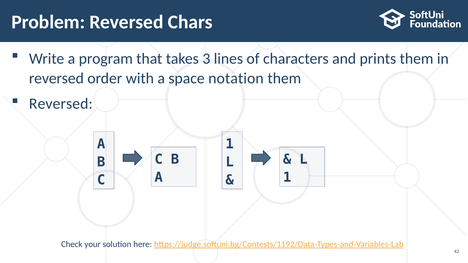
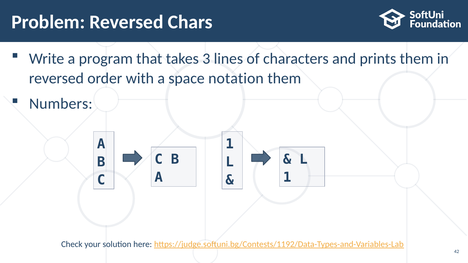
Reversed at (61, 104): Reversed -> Numbers
